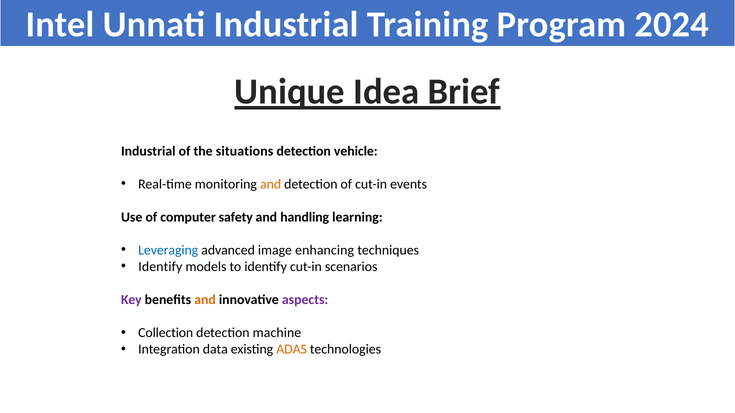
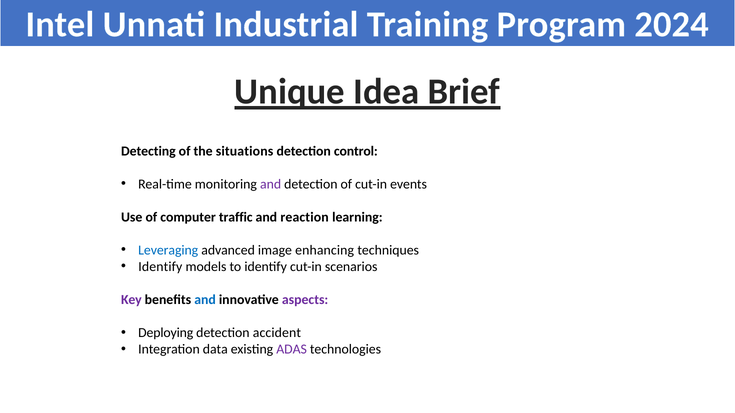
Industrial at (148, 151): Industrial -> Detecting
vehicle: vehicle -> control
and at (271, 184) colour: orange -> purple
safety: safety -> traffic
handling: handling -> reaction
and at (205, 300) colour: orange -> blue
Collection: Collection -> Deploying
machine: machine -> accident
ADAS colour: orange -> purple
